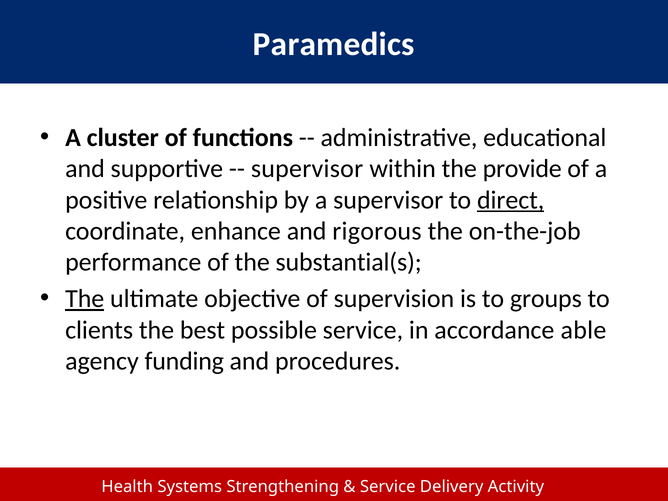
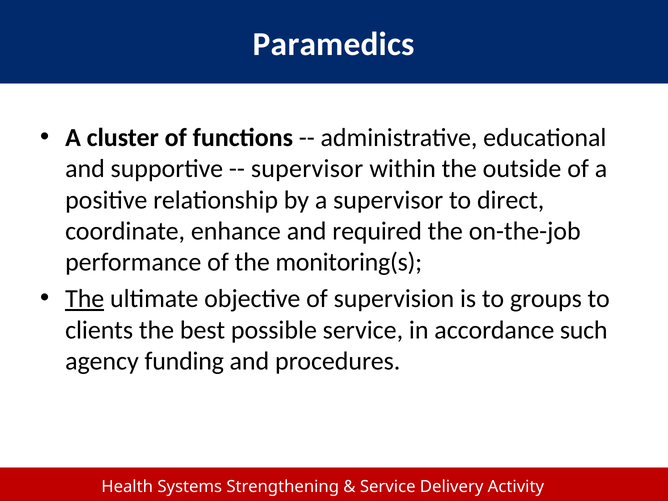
provide: provide -> outside
direct underline: present -> none
rigorous: rigorous -> required
substantial(s: substantial(s -> monitoring(s
able: able -> such
